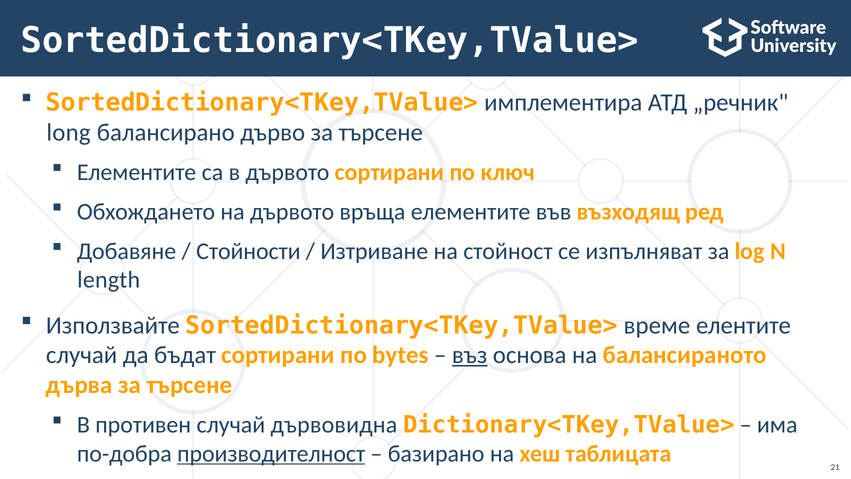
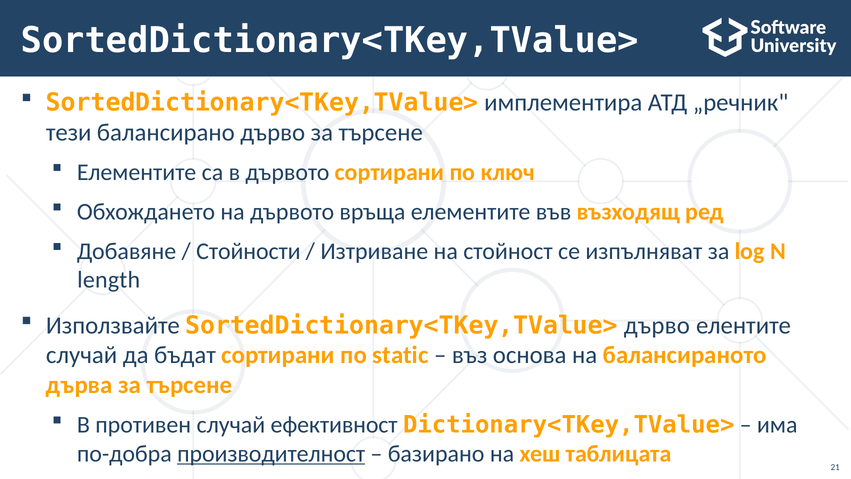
long: long -> тези
SortedDictionary<TKey,TValue> време: време -> дърво
bytes: bytes -> static
въз underline: present -> none
дървовидна: дървовидна -> ефективност
